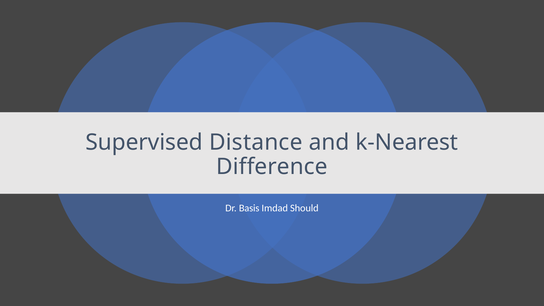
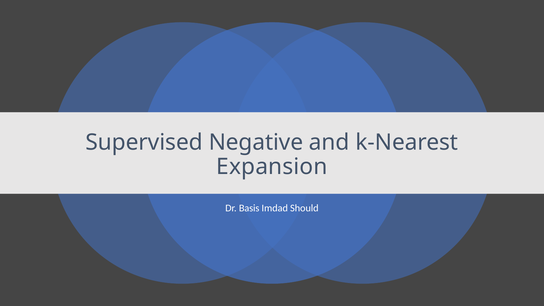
Distance: Distance -> Negative
Difference: Difference -> Expansion
